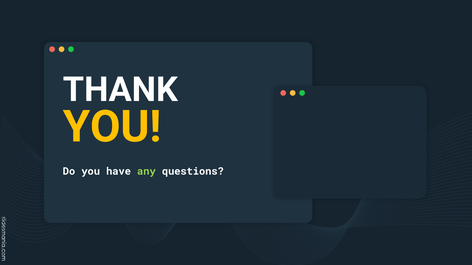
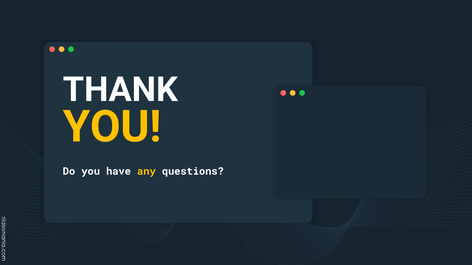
any colour: light green -> yellow
